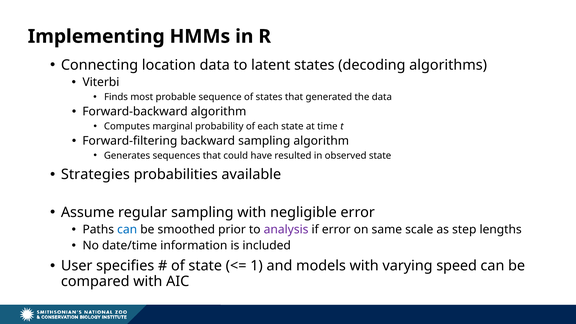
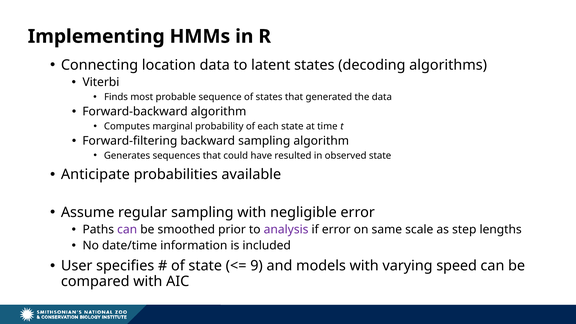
Strategies: Strategies -> Anticipate
can at (127, 230) colour: blue -> purple
1: 1 -> 9
